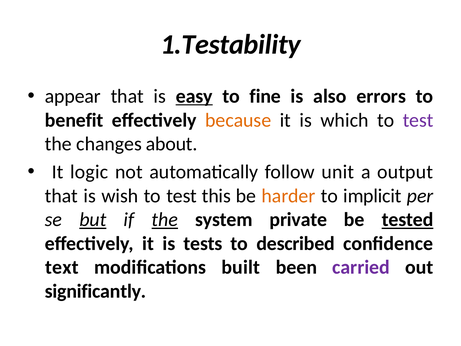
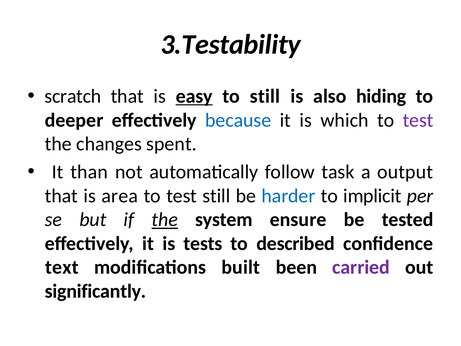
1.Testability: 1.Testability -> 3.Testability
appear: appear -> scratch
to fine: fine -> still
errors: errors -> hiding
benefit: benefit -> deeper
because colour: orange -> blue
about: about -> spent
logic: logic -> than
unit: unit -> task
wish: wish -> area
test this: this -> still
harder colour: orange -> blue
but underline: present -> none
private: private -> ensure
tested underline: present -> none
